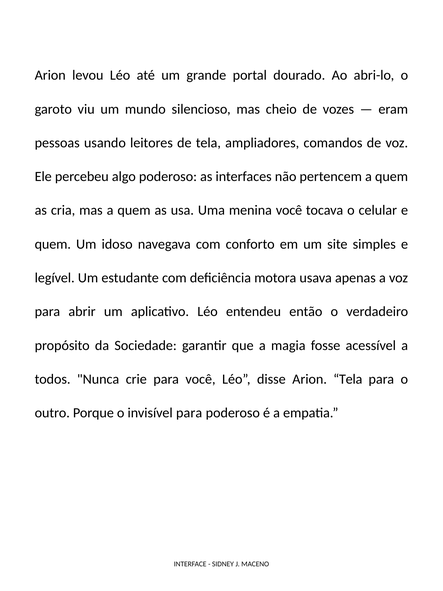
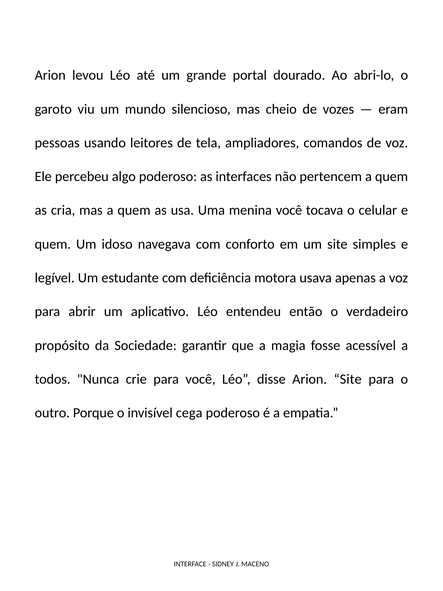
Arion Tela: Tela -> Site
invisível para: para -> cega
